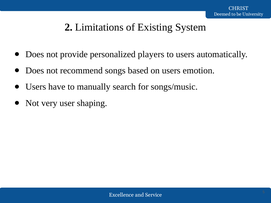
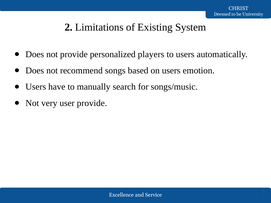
user shaping: shaping -> provide
